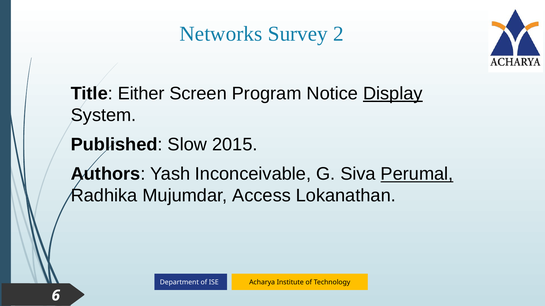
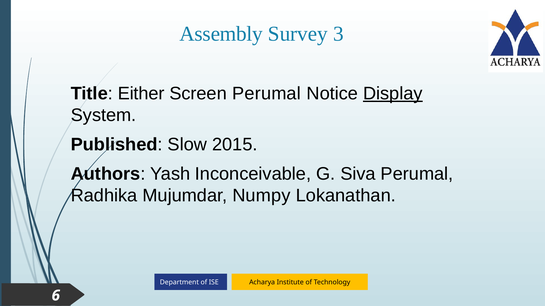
Networks: Networks -> Assembly
2: 2 -> 3
Screen Program: Program -> Perumal
Perumal at (417, 174) underline: present -> none
Access: Access -> Numpy
